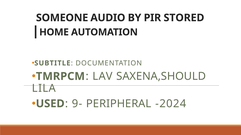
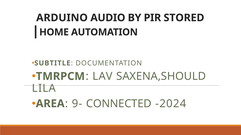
SOMEONE: SOMEONE -> ARDUINO
USED: USED -> AREA
PERIPHERAL: PERIPHERAL -> CONNECTED
